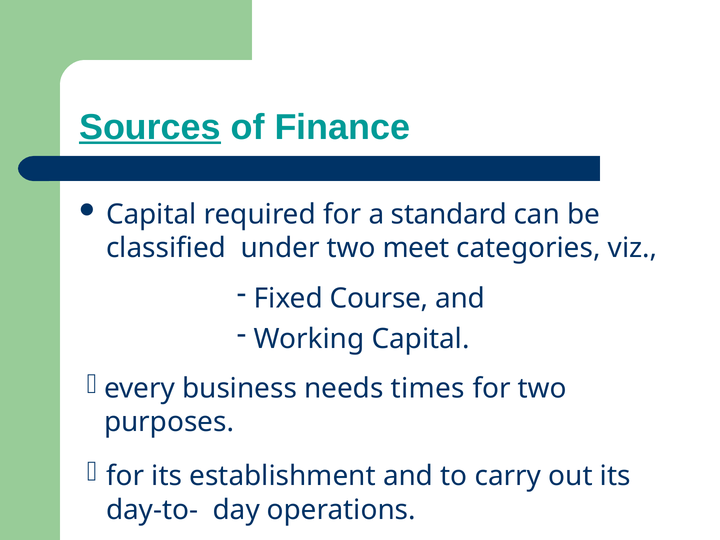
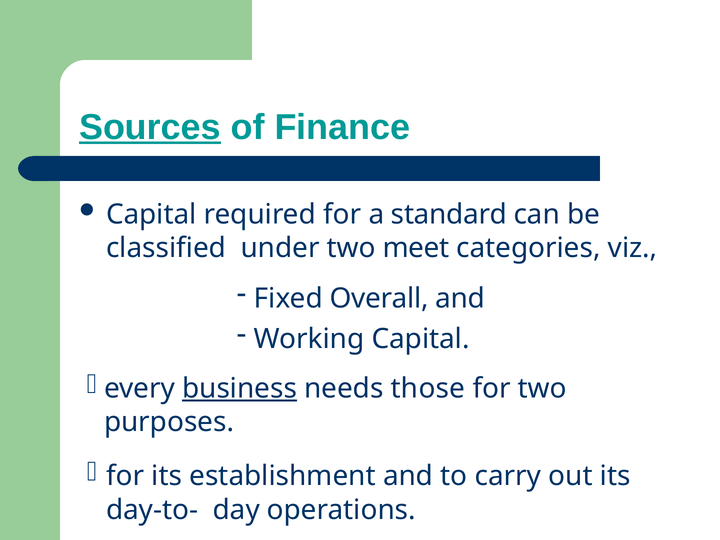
Course: Course -> Overall
business underline: none -> present
times: times -> those
